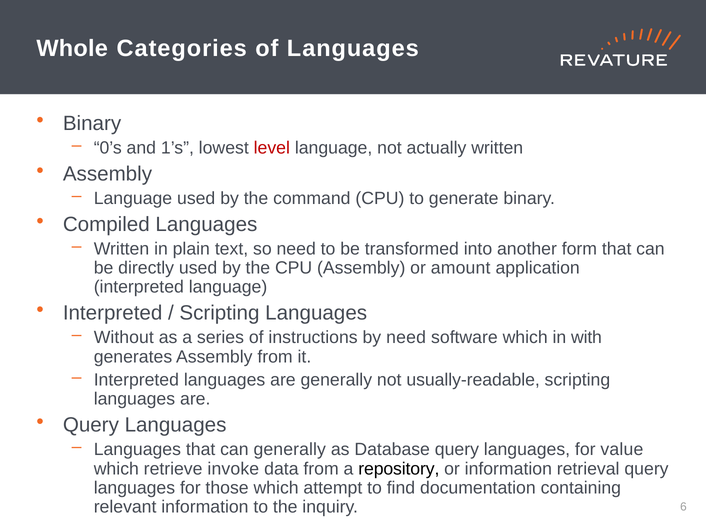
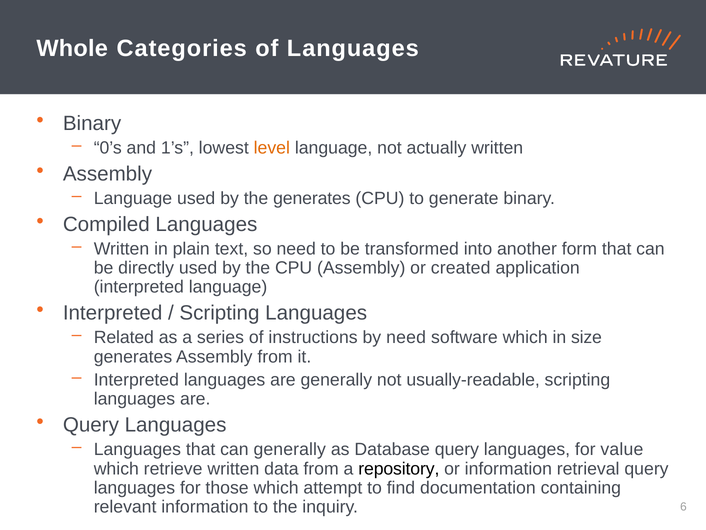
level colour: red -> orange
the command: command -> generates
amount: amount -> created
Without: Without -> Related
with: with -> size
retrieve invoke: invoke -> written
